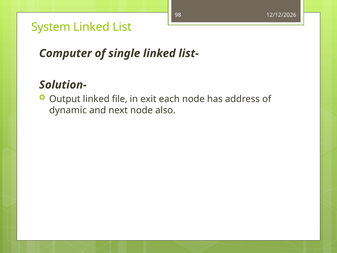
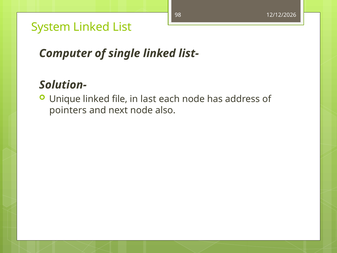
Output: Output -> Unique
exit: exit -> last
dynamic: dynamic -> pointers
